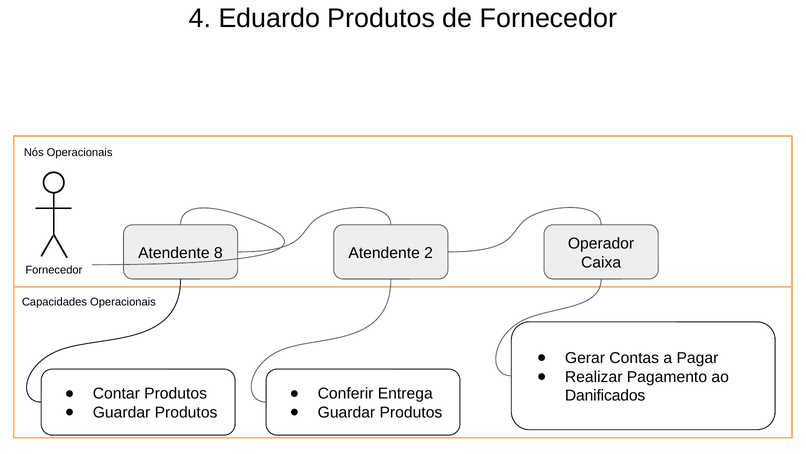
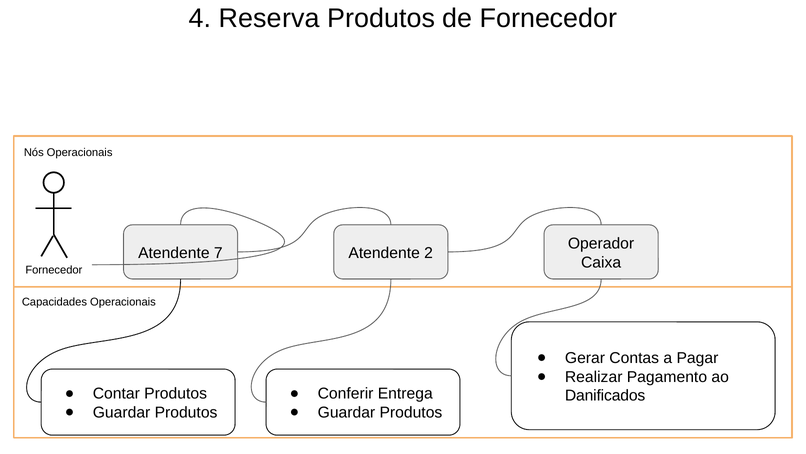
Eduardo: Eduardo -> Reserva
8: 8 -> 7
